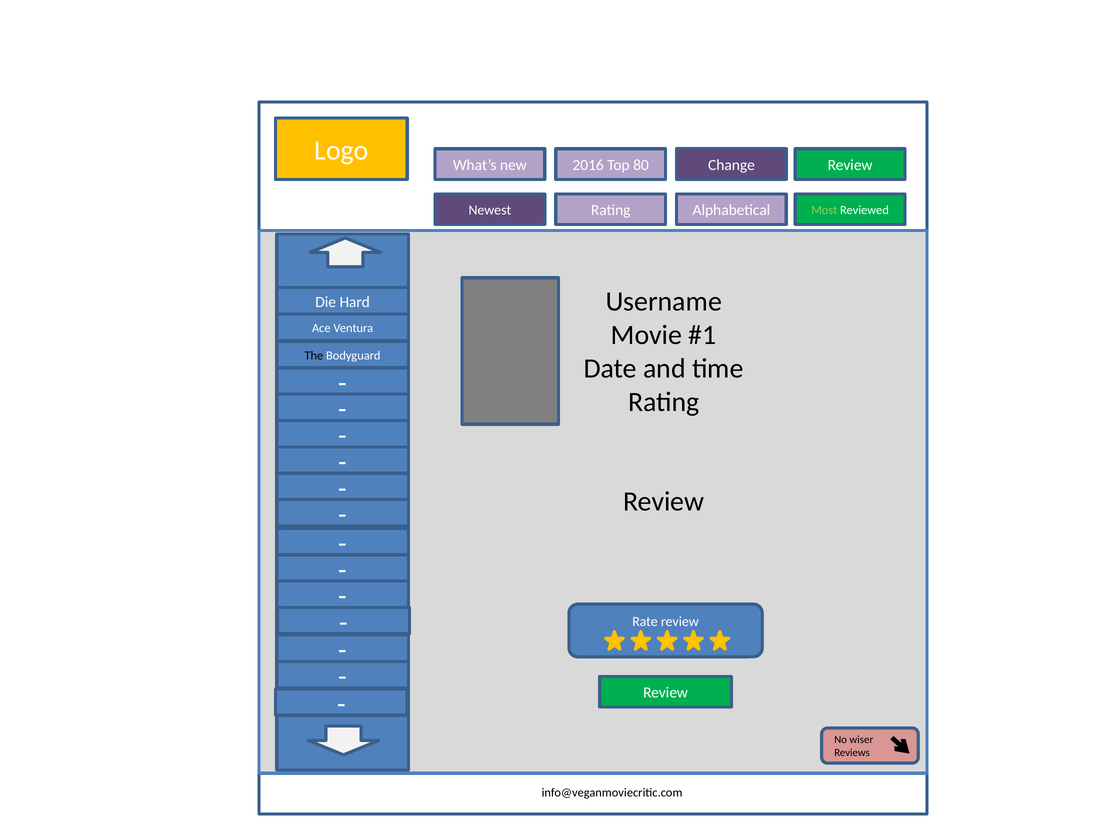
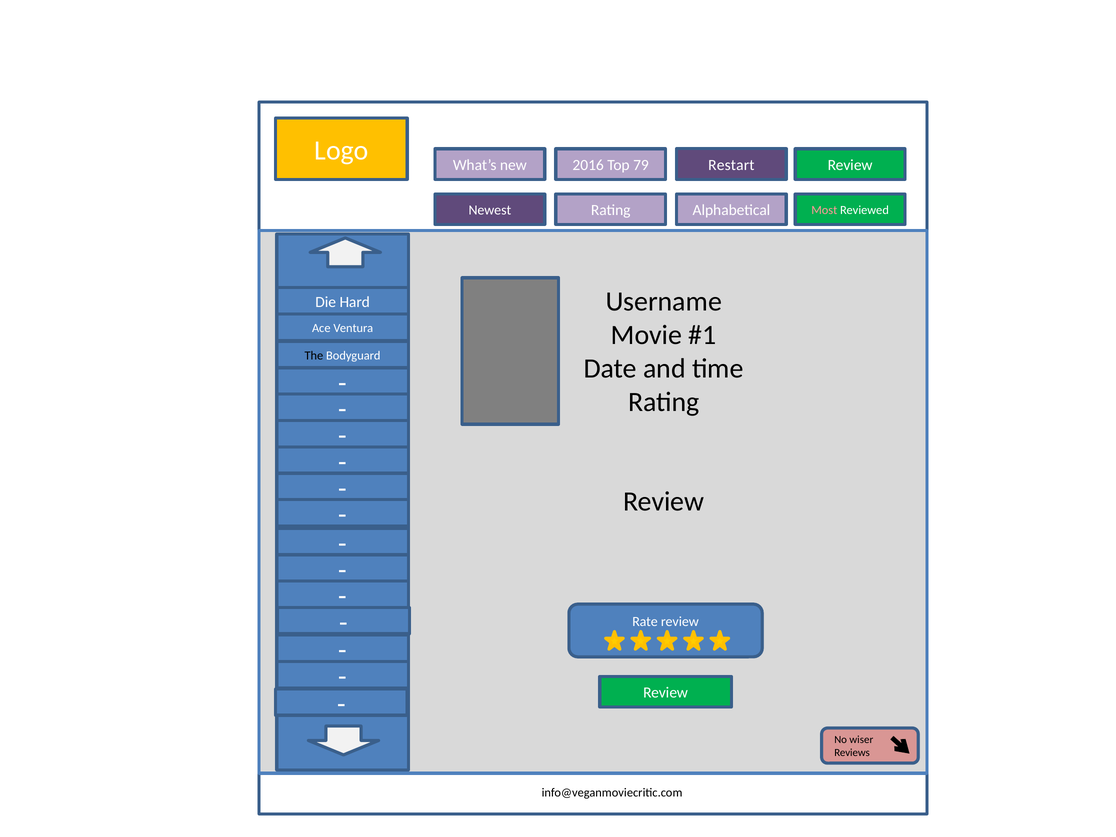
80: 80 -> 79
Change: Change -> Restart
Most colour: light green -> pink
